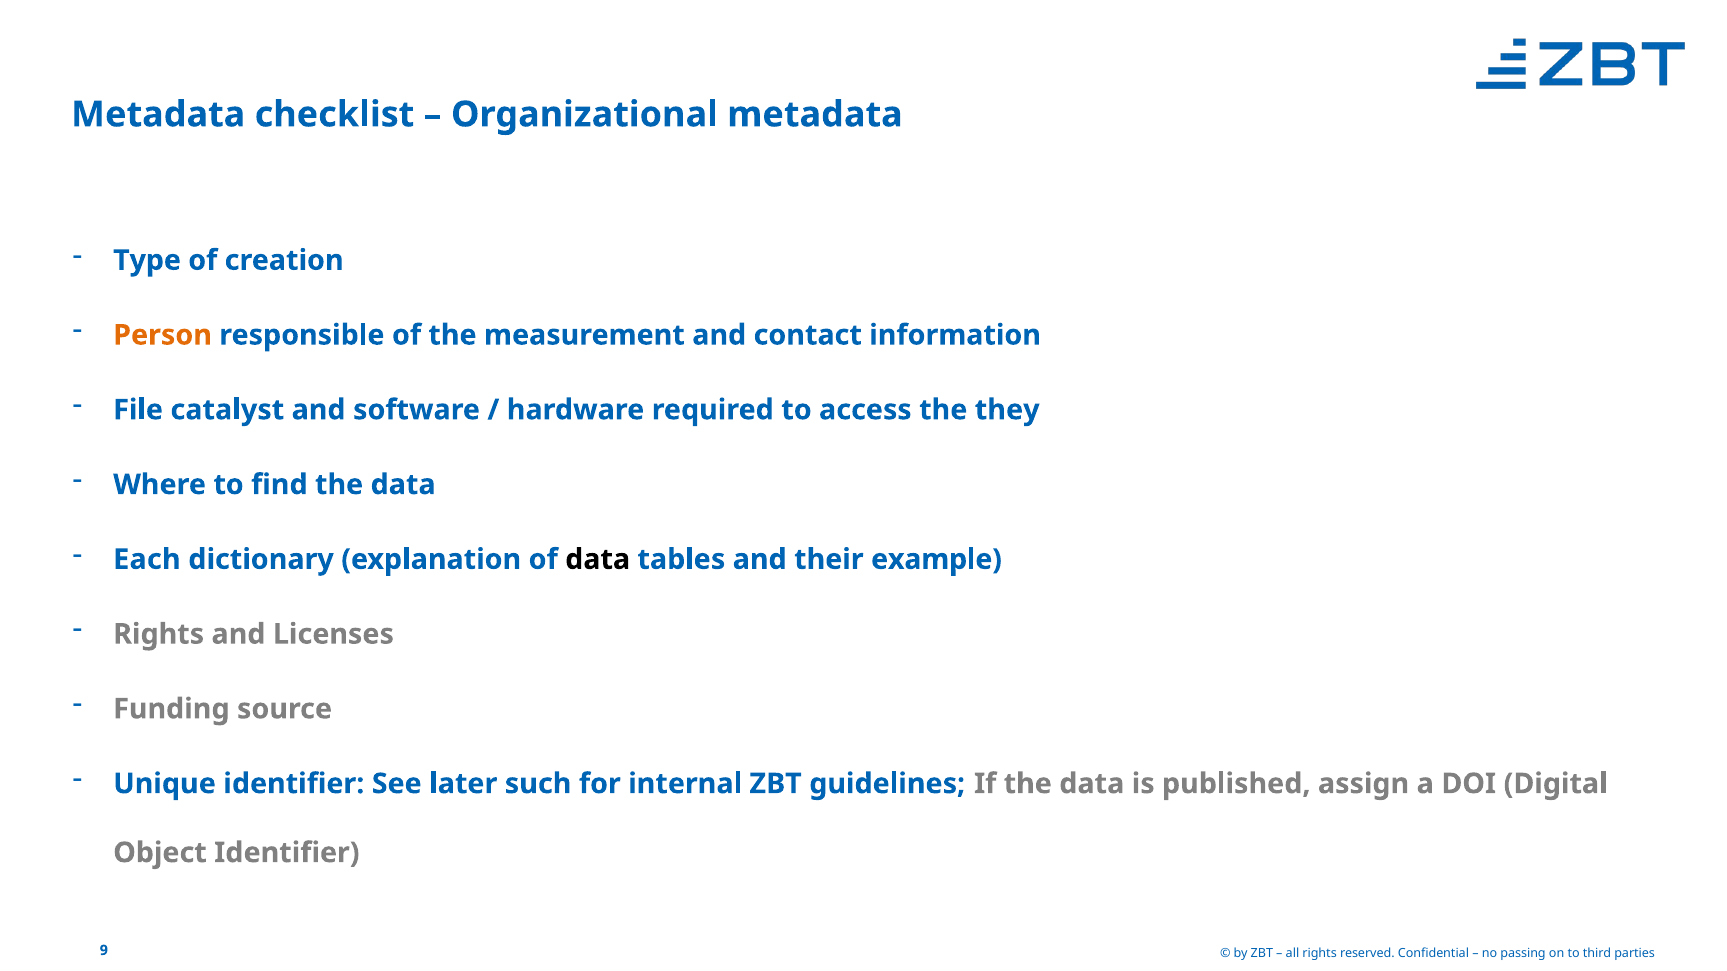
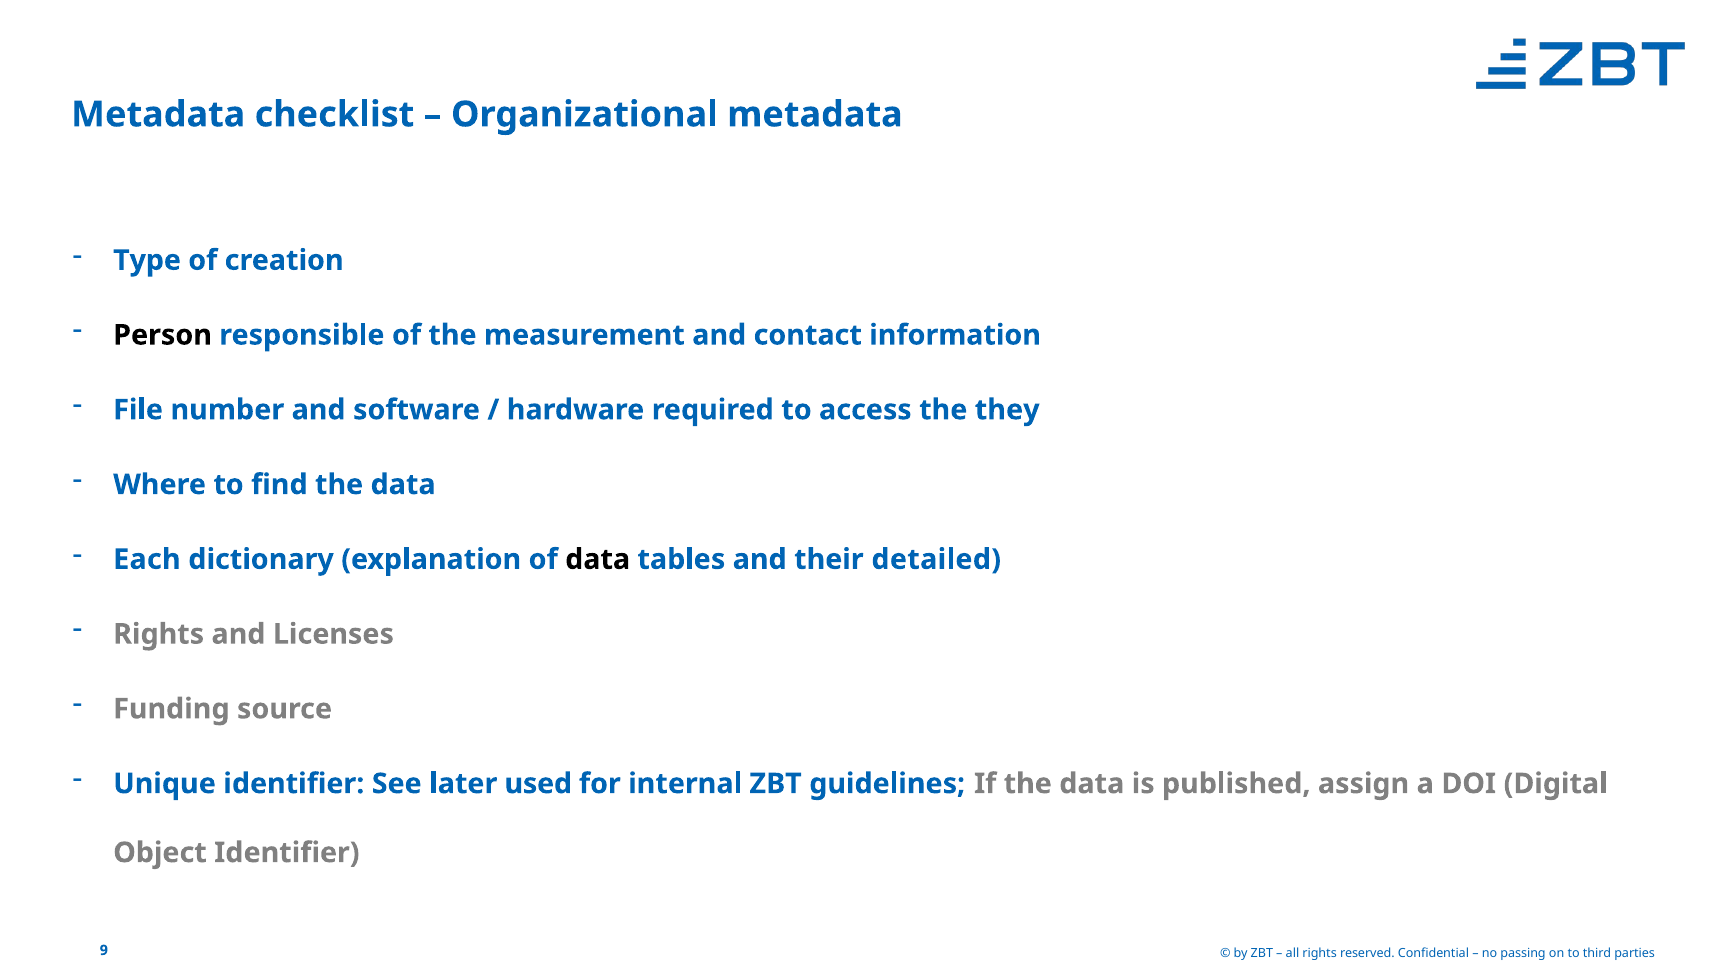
Person colour: orange -> black
catalyst: catalyst -> number
example: example -> detailed
such: such -> used
